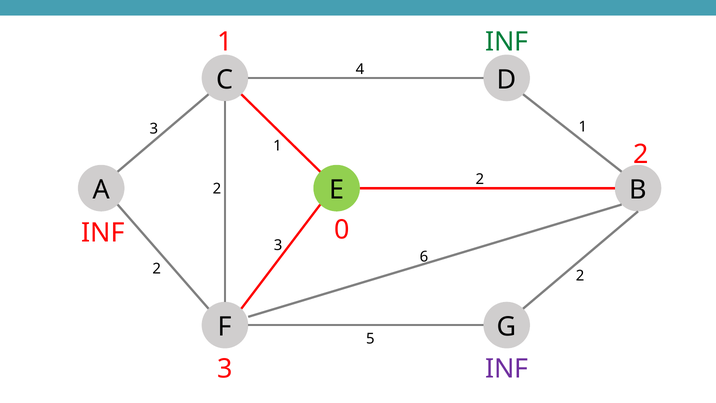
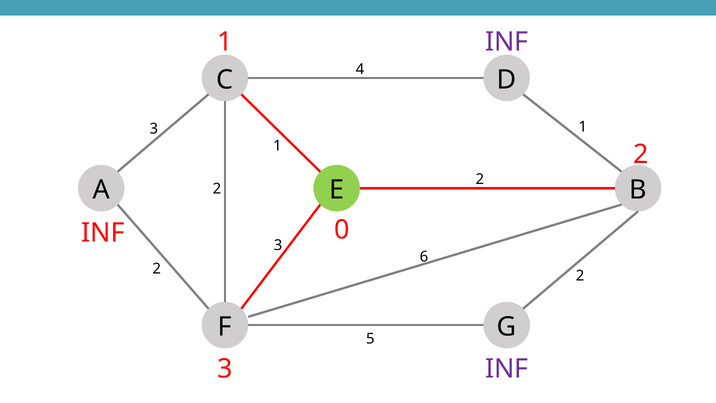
INF at (507, 42) colour: green -> purple
